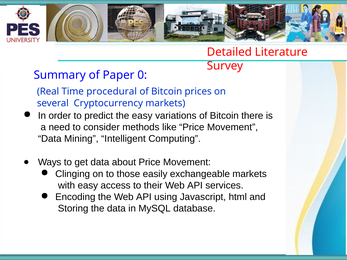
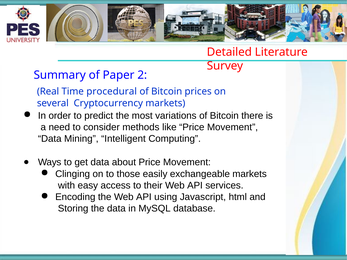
0: 0 -> 2
the easy: easy -> most
